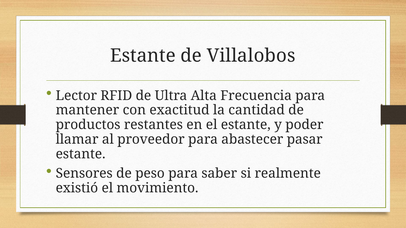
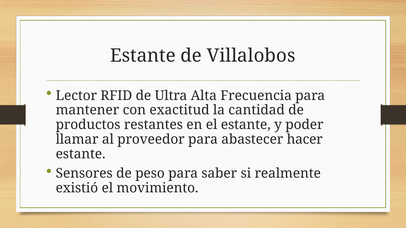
pasar: pasar -> hacer
